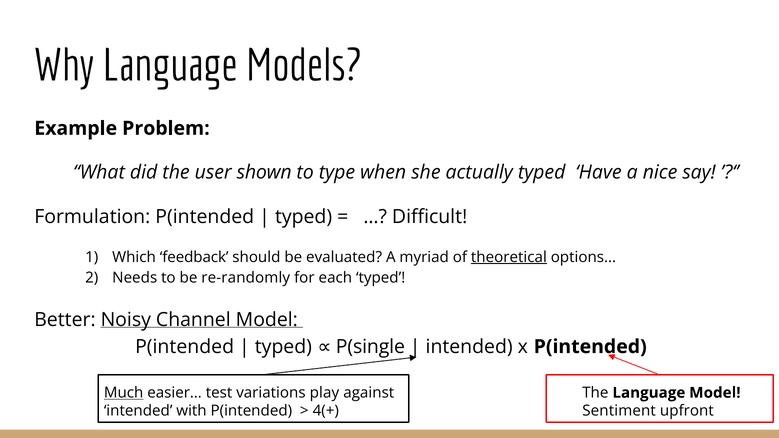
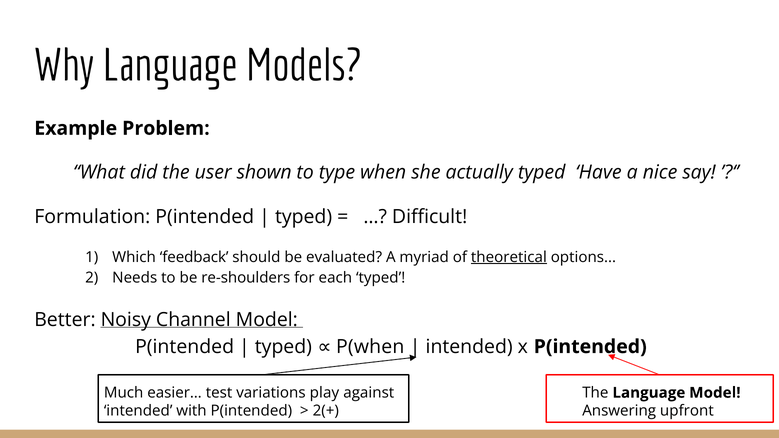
re-randomly: re-randomly -> re-shoulders
P(single: P(single -> P(when
Much underline: present -> none
4(+: 4(+ -> 2(+
Sentiment: Sentiment -> Answering
